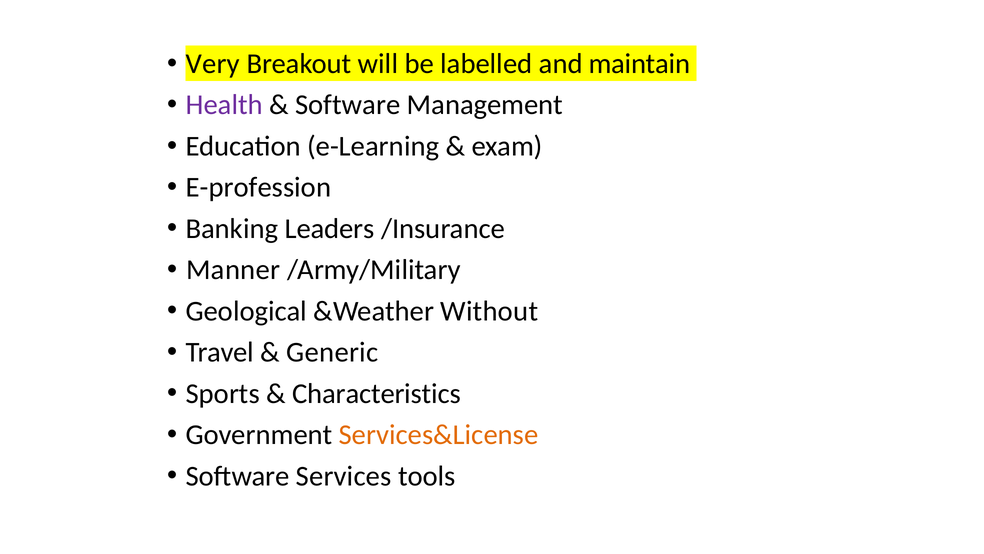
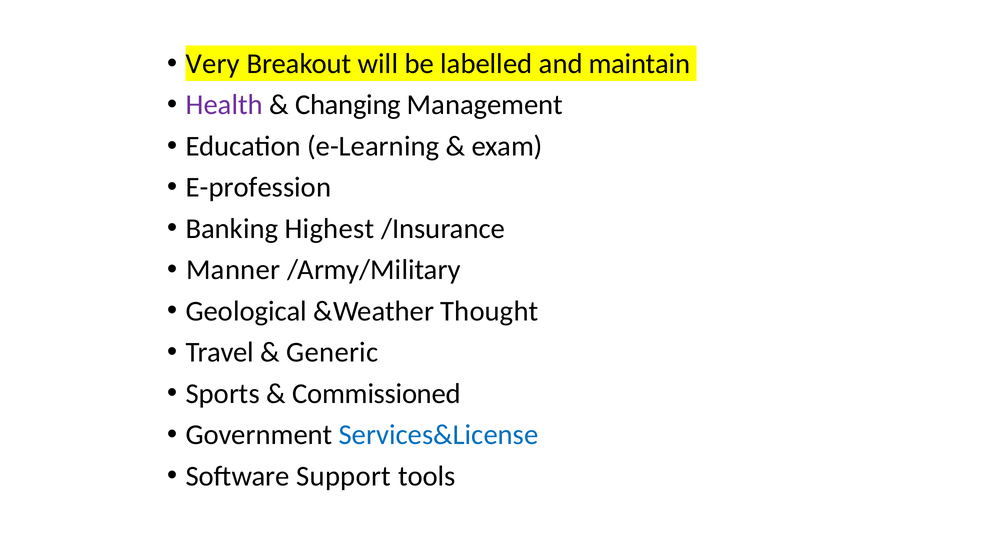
Software at (348, 105): Software -> Changing
Leaders: Leaders -> Highest
Without: Without -> Thought
Characteristics: Characteristics -> Commissioned
Services&License colour: orange -> blue
Services: Services -> Support
